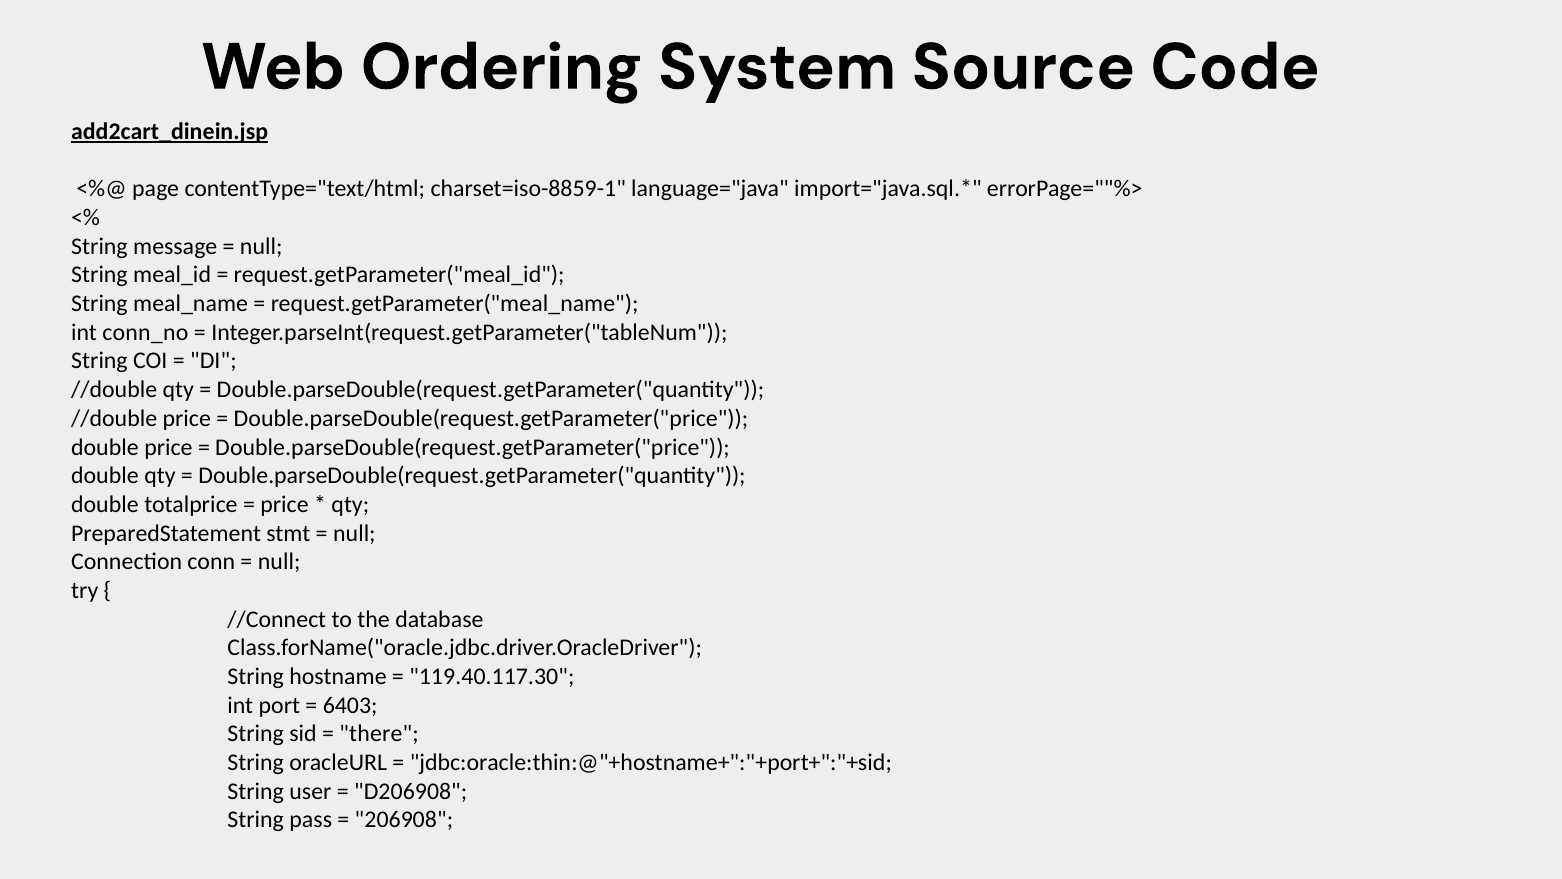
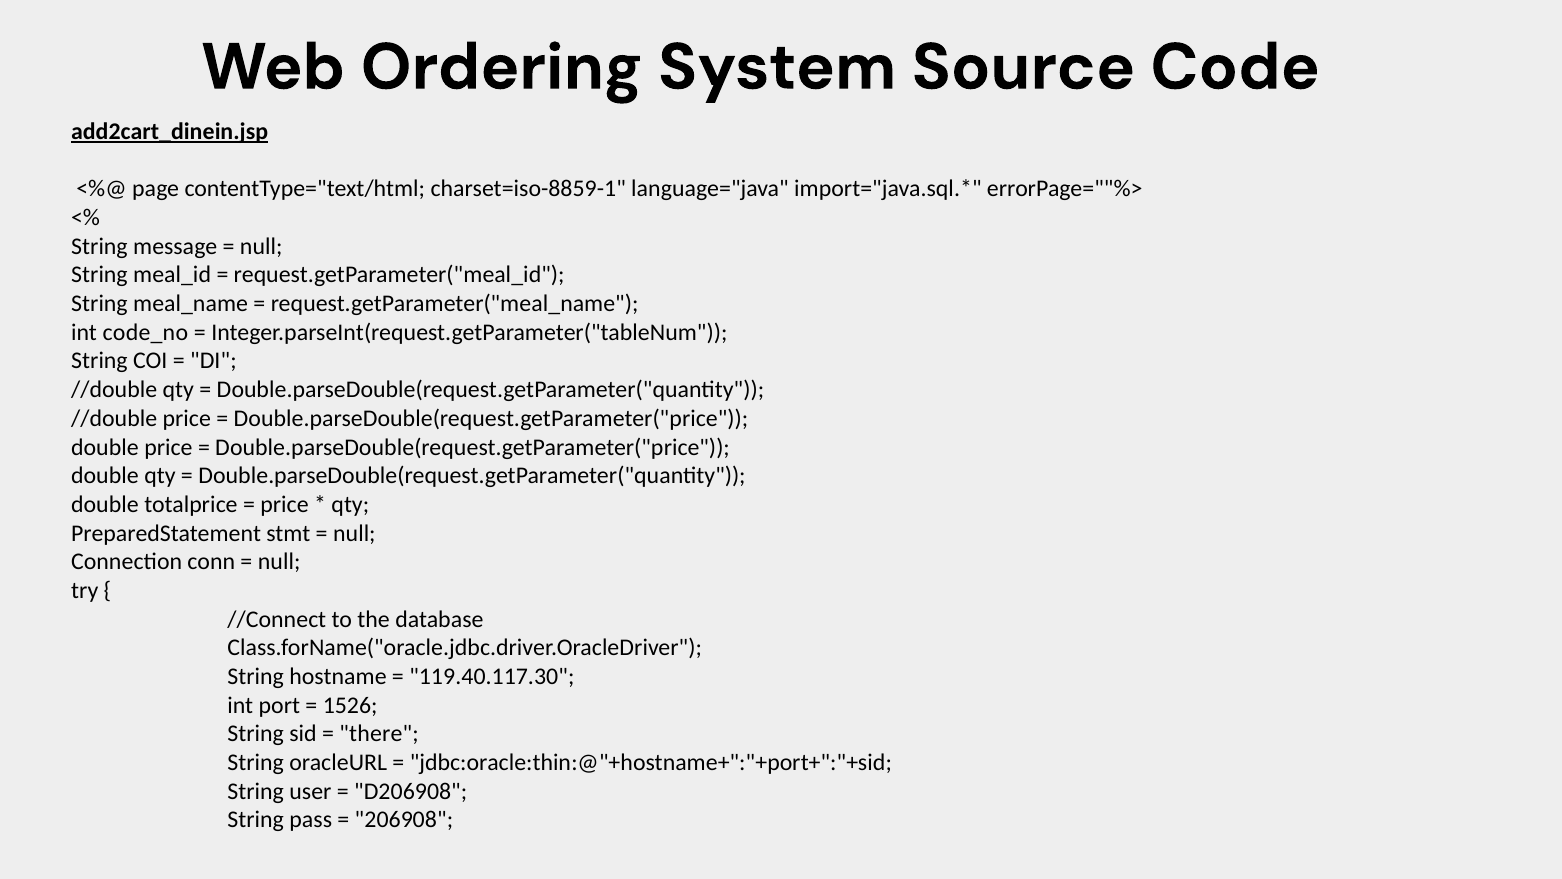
conn_no: conn_no -> code_no
6403: 6403 -> 1526
